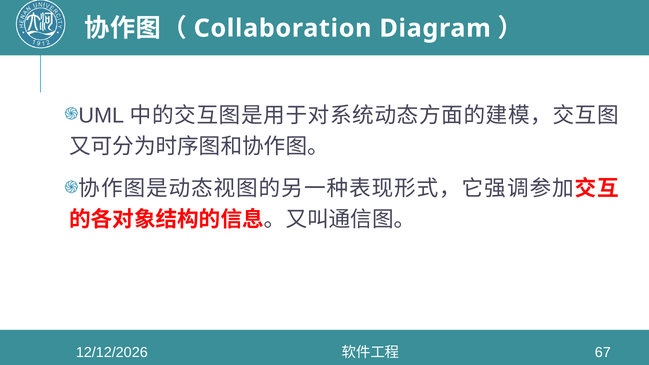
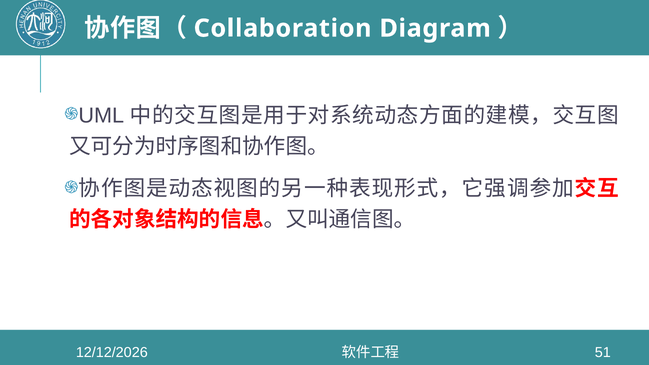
67: 67 -> 51
